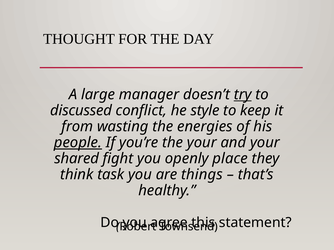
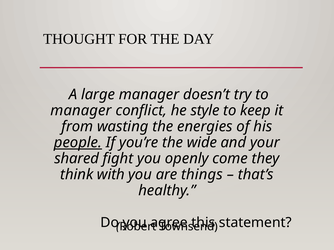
try underline: present -> none
discussed at (81, 111): discussed -> manager
the your: your -> wide
place: place -> come
task: task -> with
